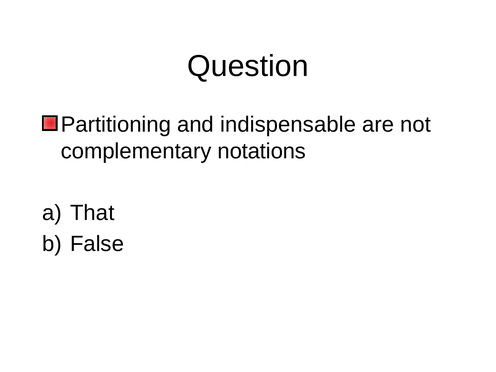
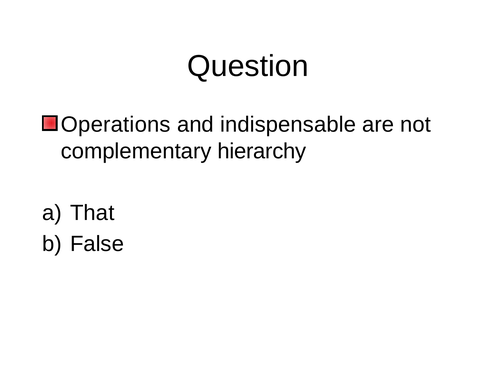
Partitioning: Partitioning -> Operations
notations: notations -> hierarchy
